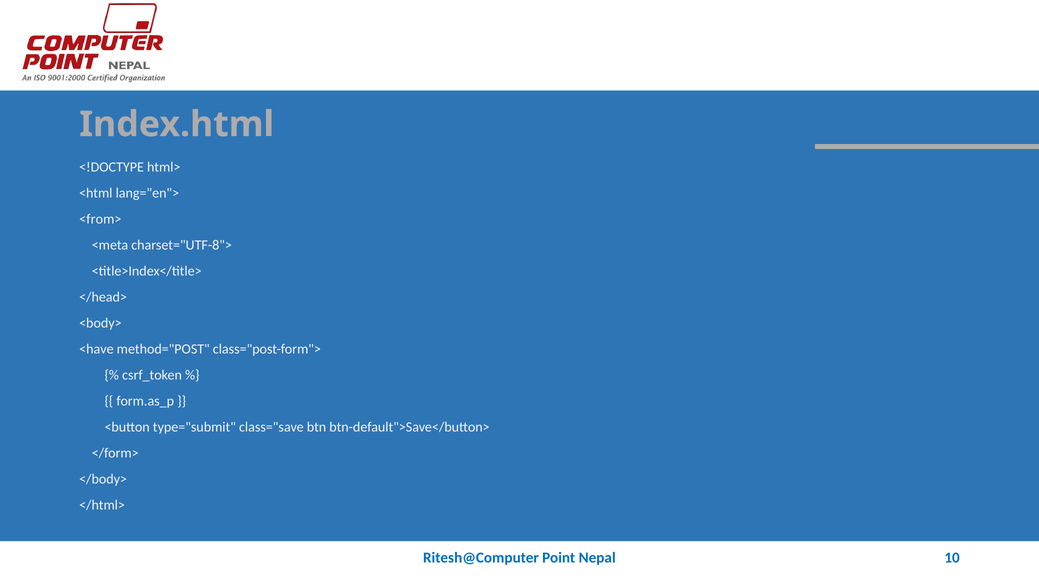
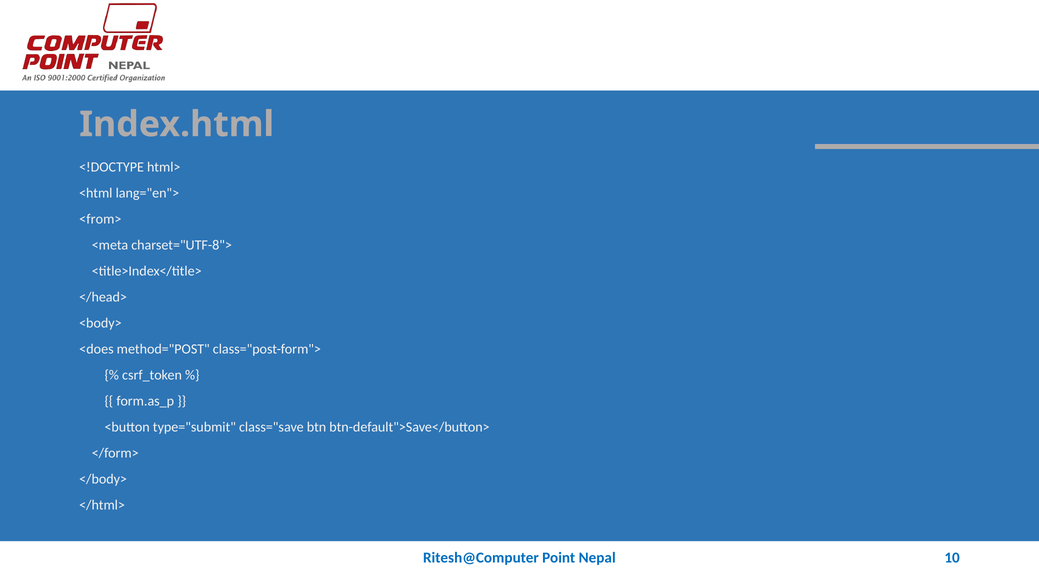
<have: <have -> <does
